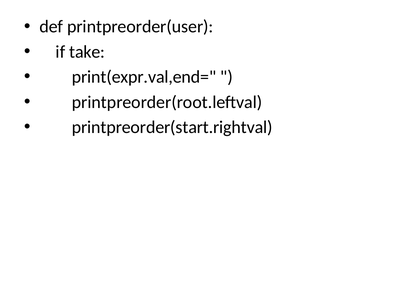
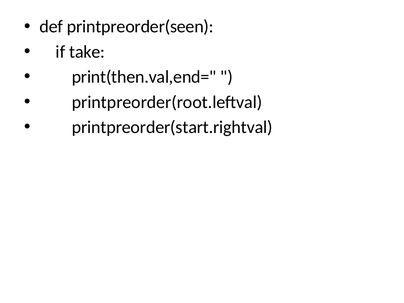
printpreorder(user: printpreorder(user -> printpreorder(seen
print(expr.val,end=: print(expr.val,end= -> print(then.val,end=
